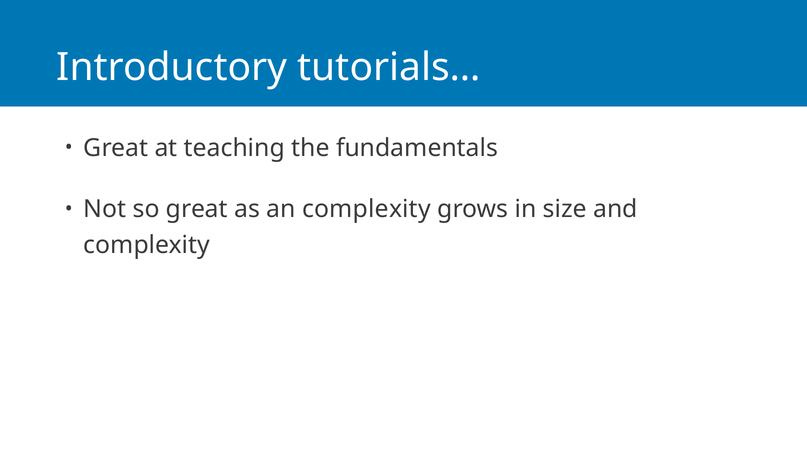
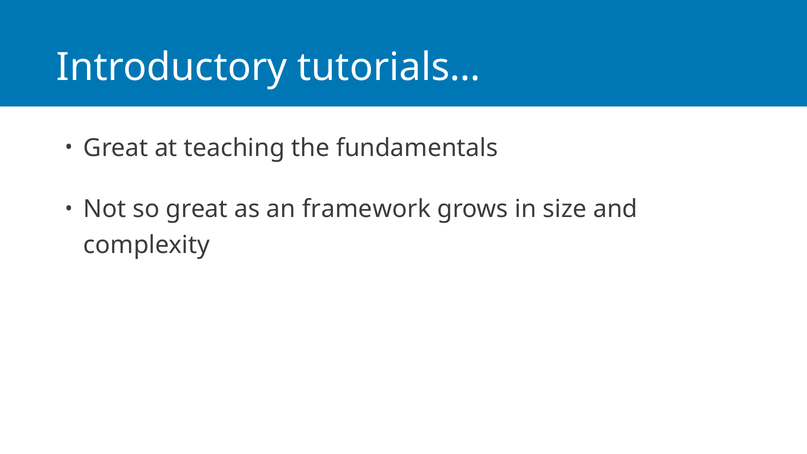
an complexity: complexity -> framework
